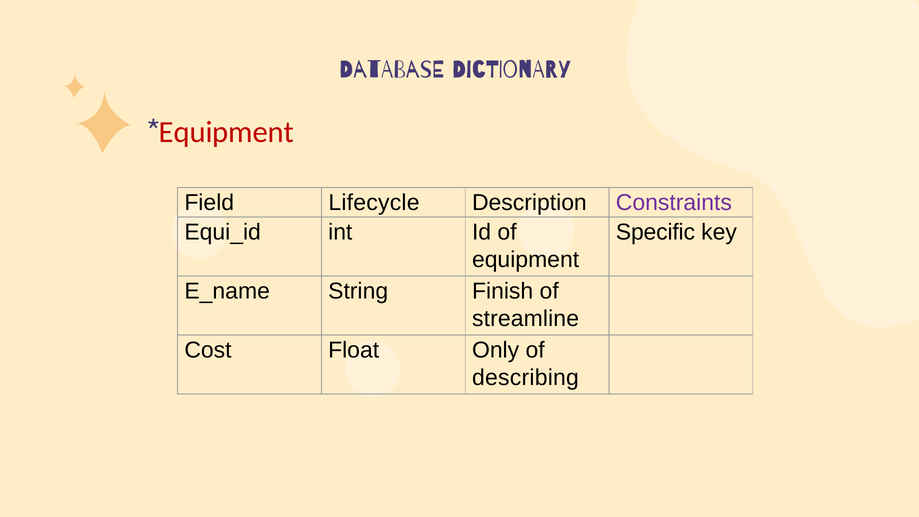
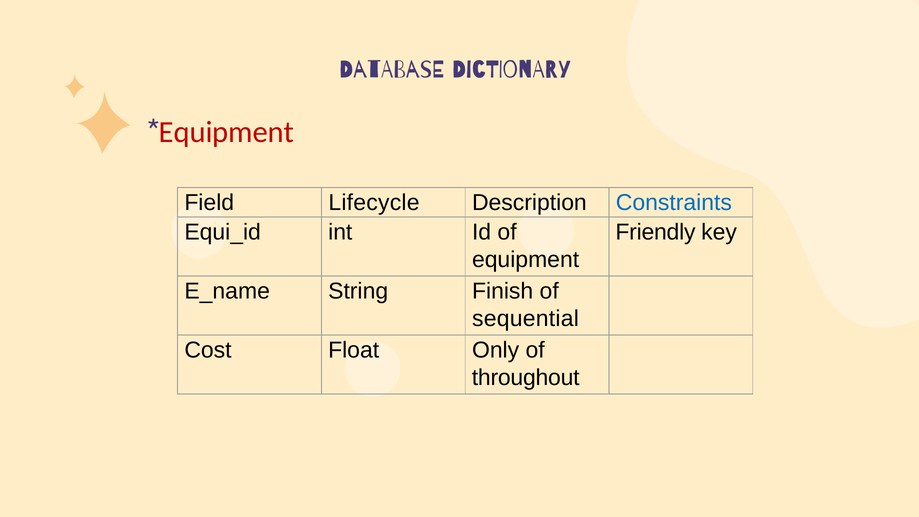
Constraints colour: purple -> blue
Specific: Specific -> Friendly
streamline: streamline -> sequential
describing: describing -> throughout
